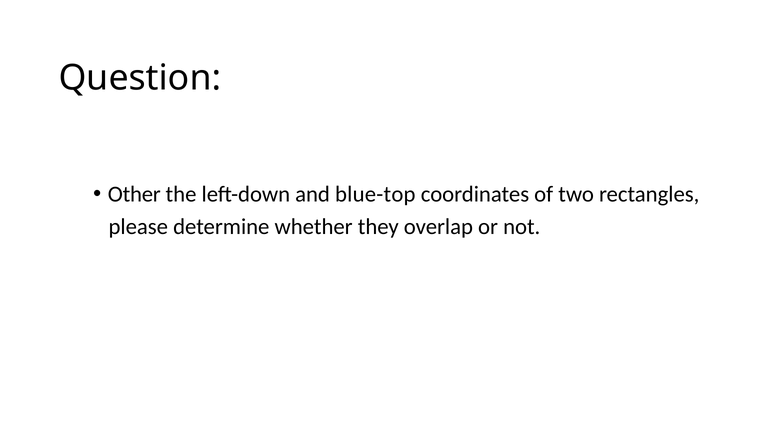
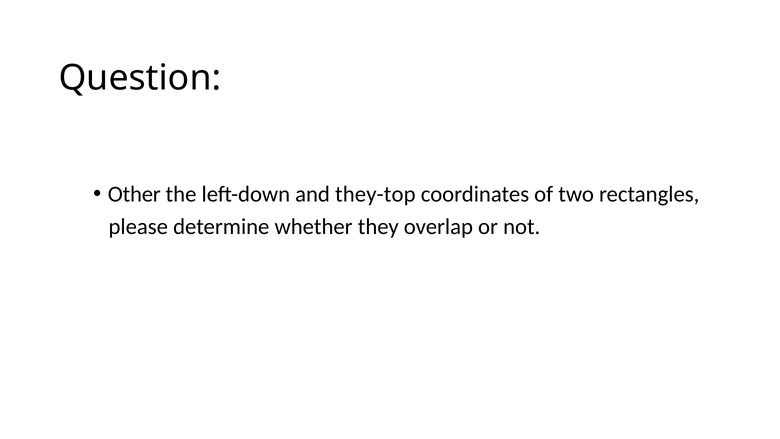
blue-top: blue-top -> they-top
